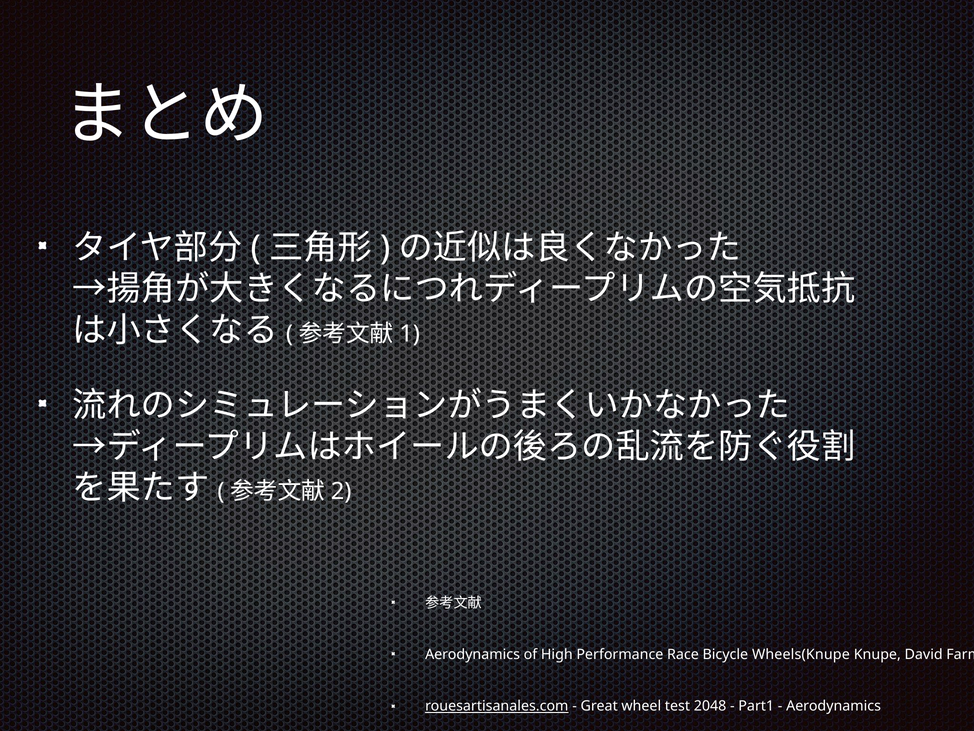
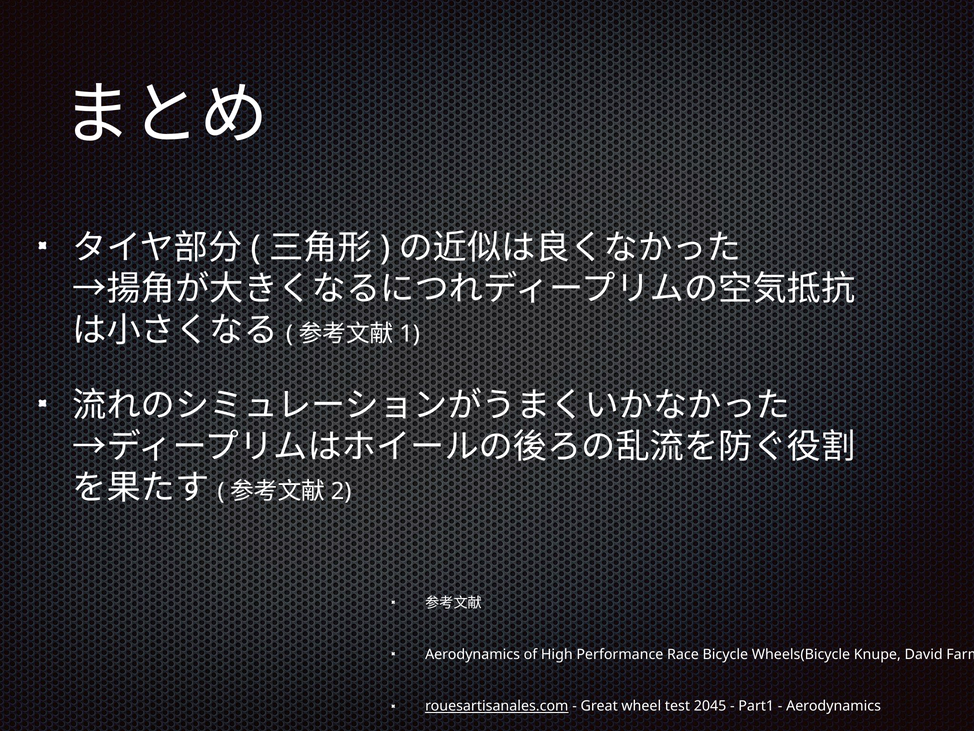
Wheels(Knupe: Wheels(Knupe -> Wheels(Bicycle
2048: 2048 -> 2045
